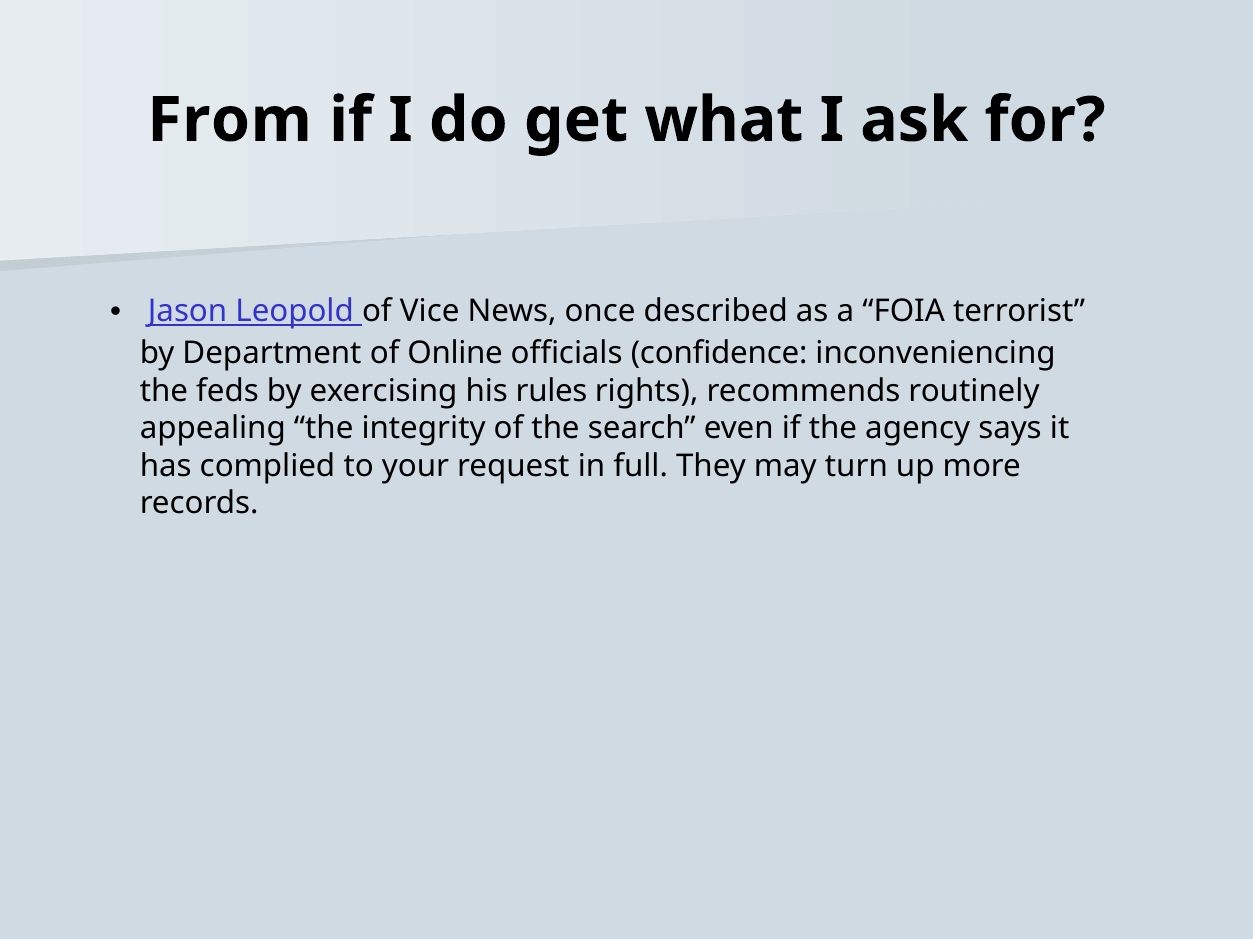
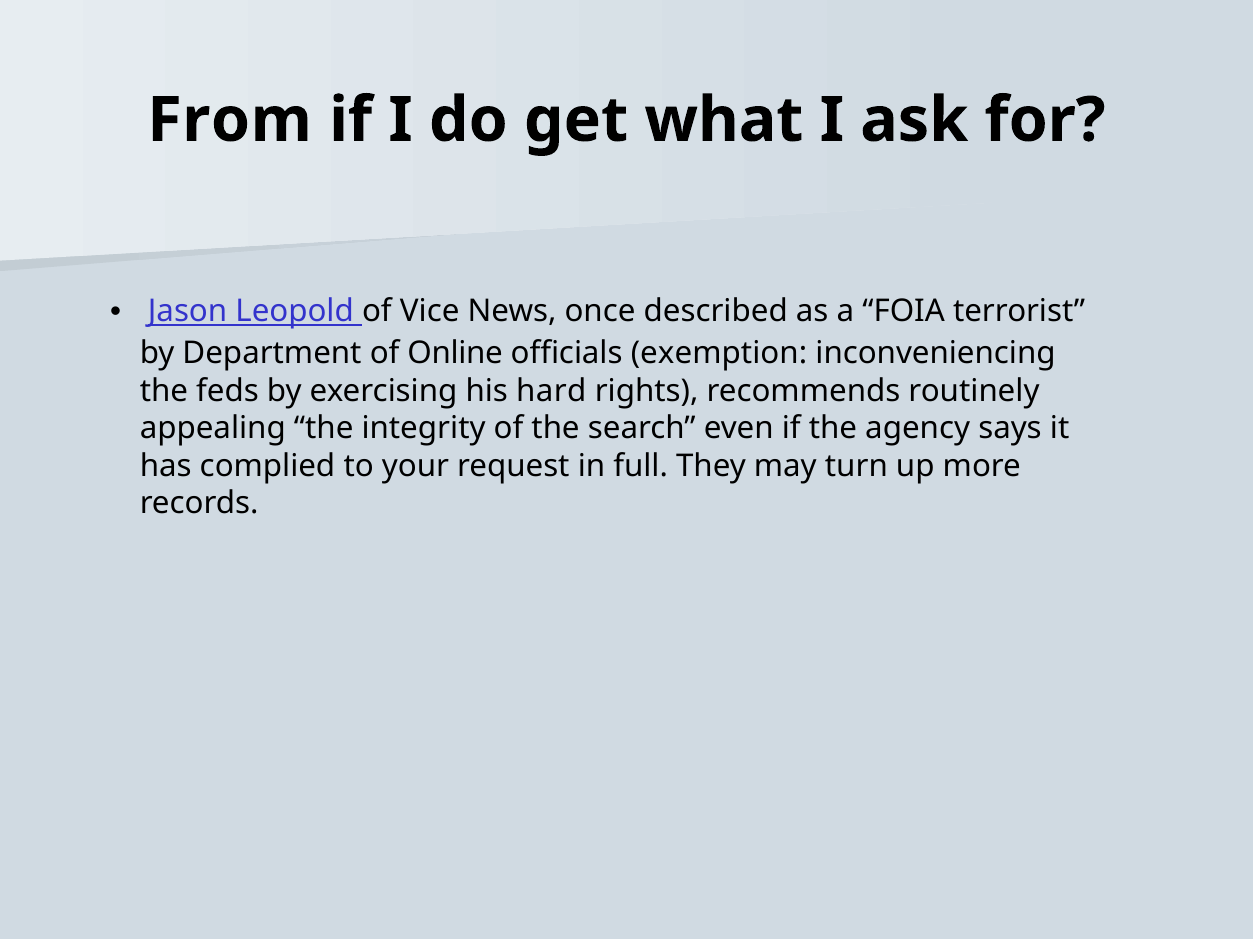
confidence: confidence -> exemption
rules: rules -> hard
